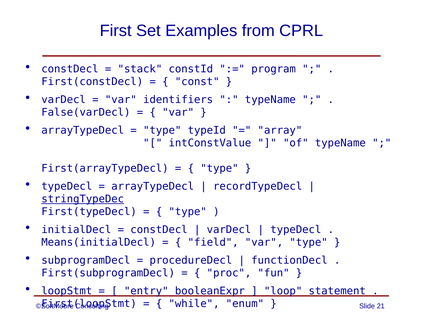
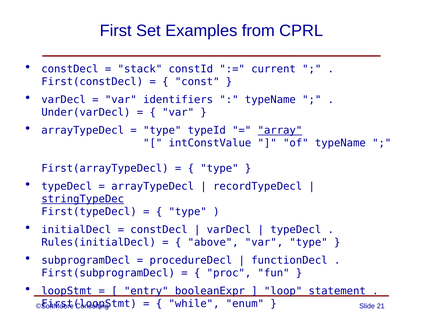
program: program -> current
False(varDecl: False(varDecl -> Under(varDecl
array underline: none -> present
Means(initialDecl: Means(initialDecl -> Rules(initialDecl
field: field -> above
